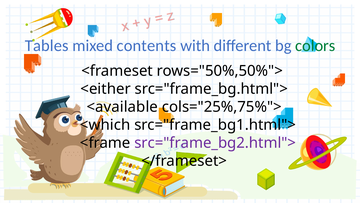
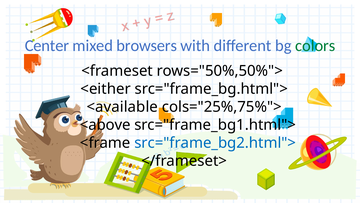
Tables: Tables -> Center
contents: contents -> browsers
<which: <which -> <above
src="frame_bg2.html"> colour: purple -> blue
